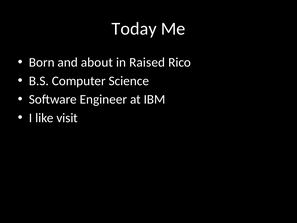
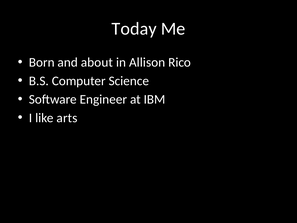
Raised: Raised -> Allison
visit: visit -> arts
